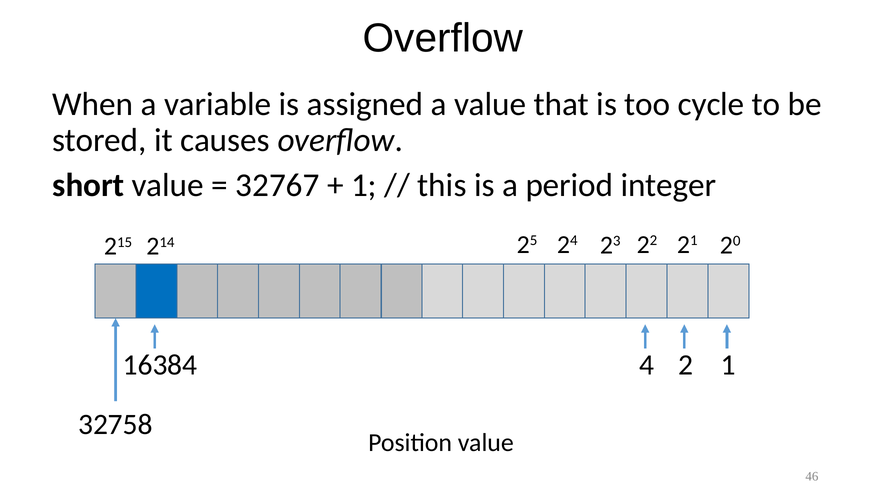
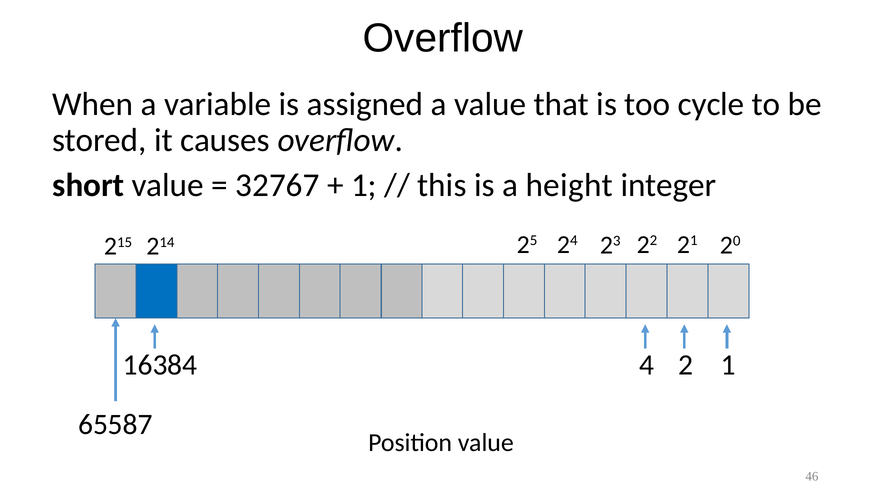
period: period -> height
32758: 32758 -> 65587
